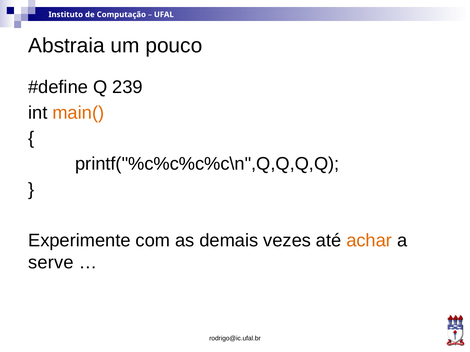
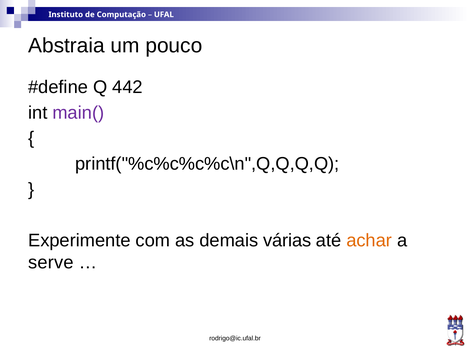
239: 239 -> 442
main( colour: orange -> purple
vezes: vezes -> várias
